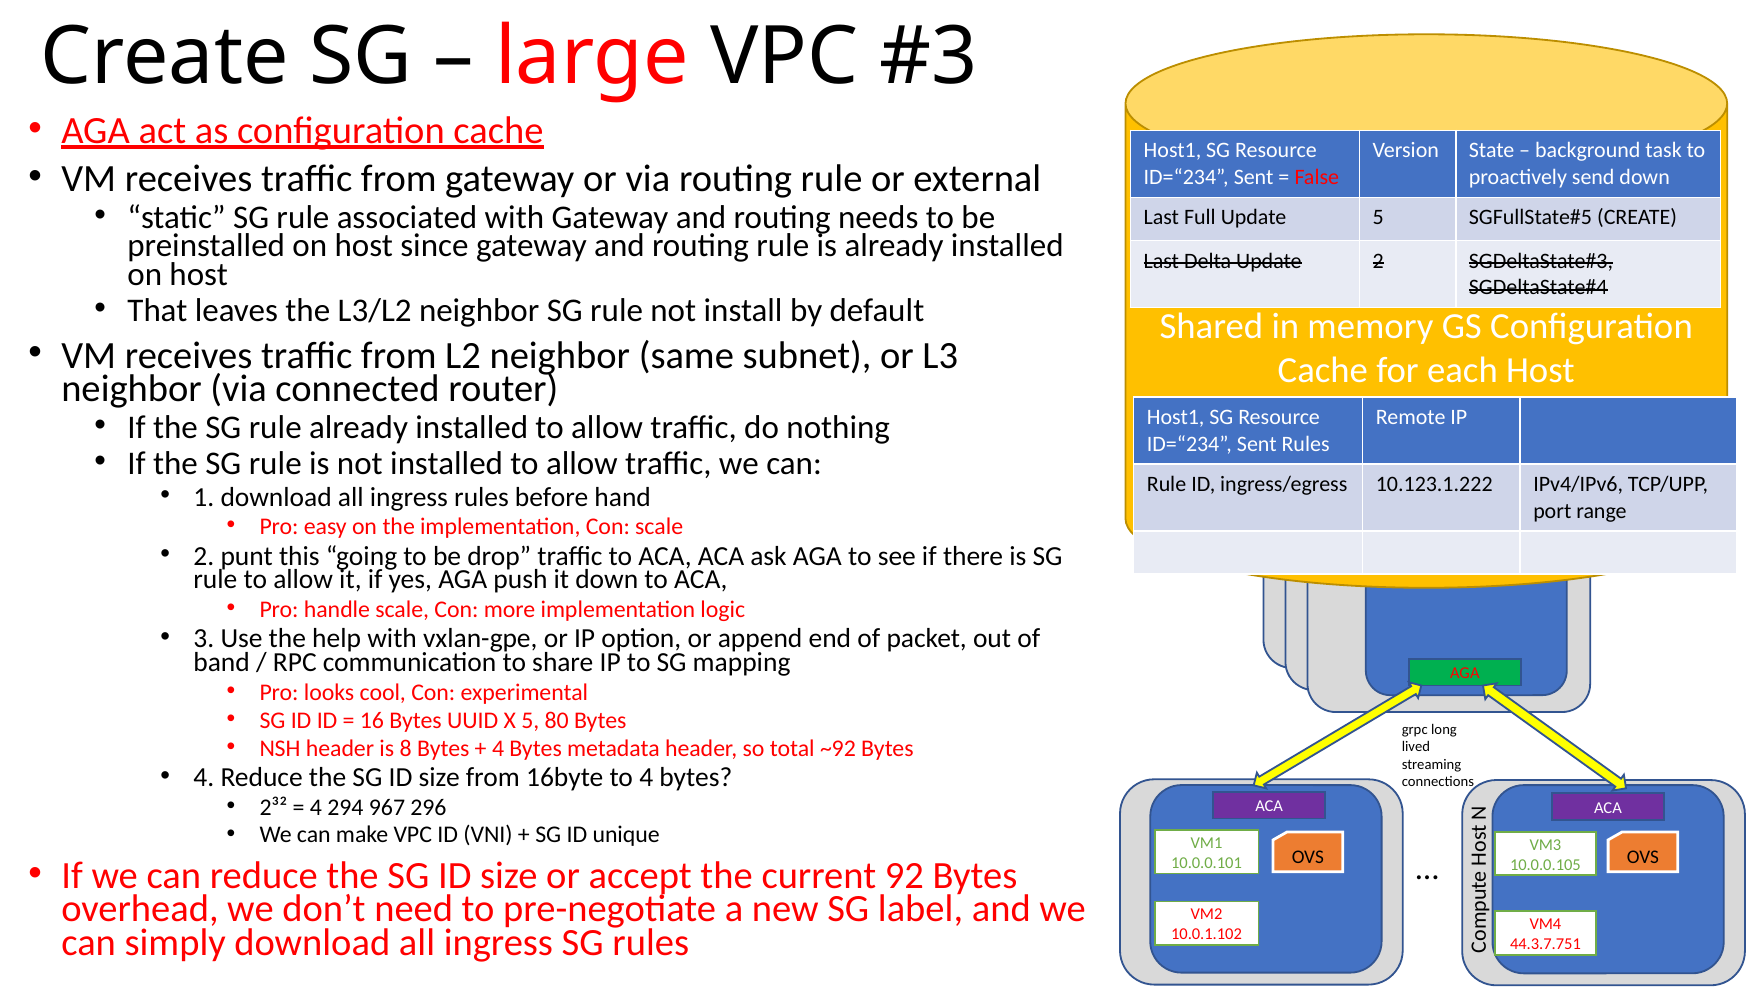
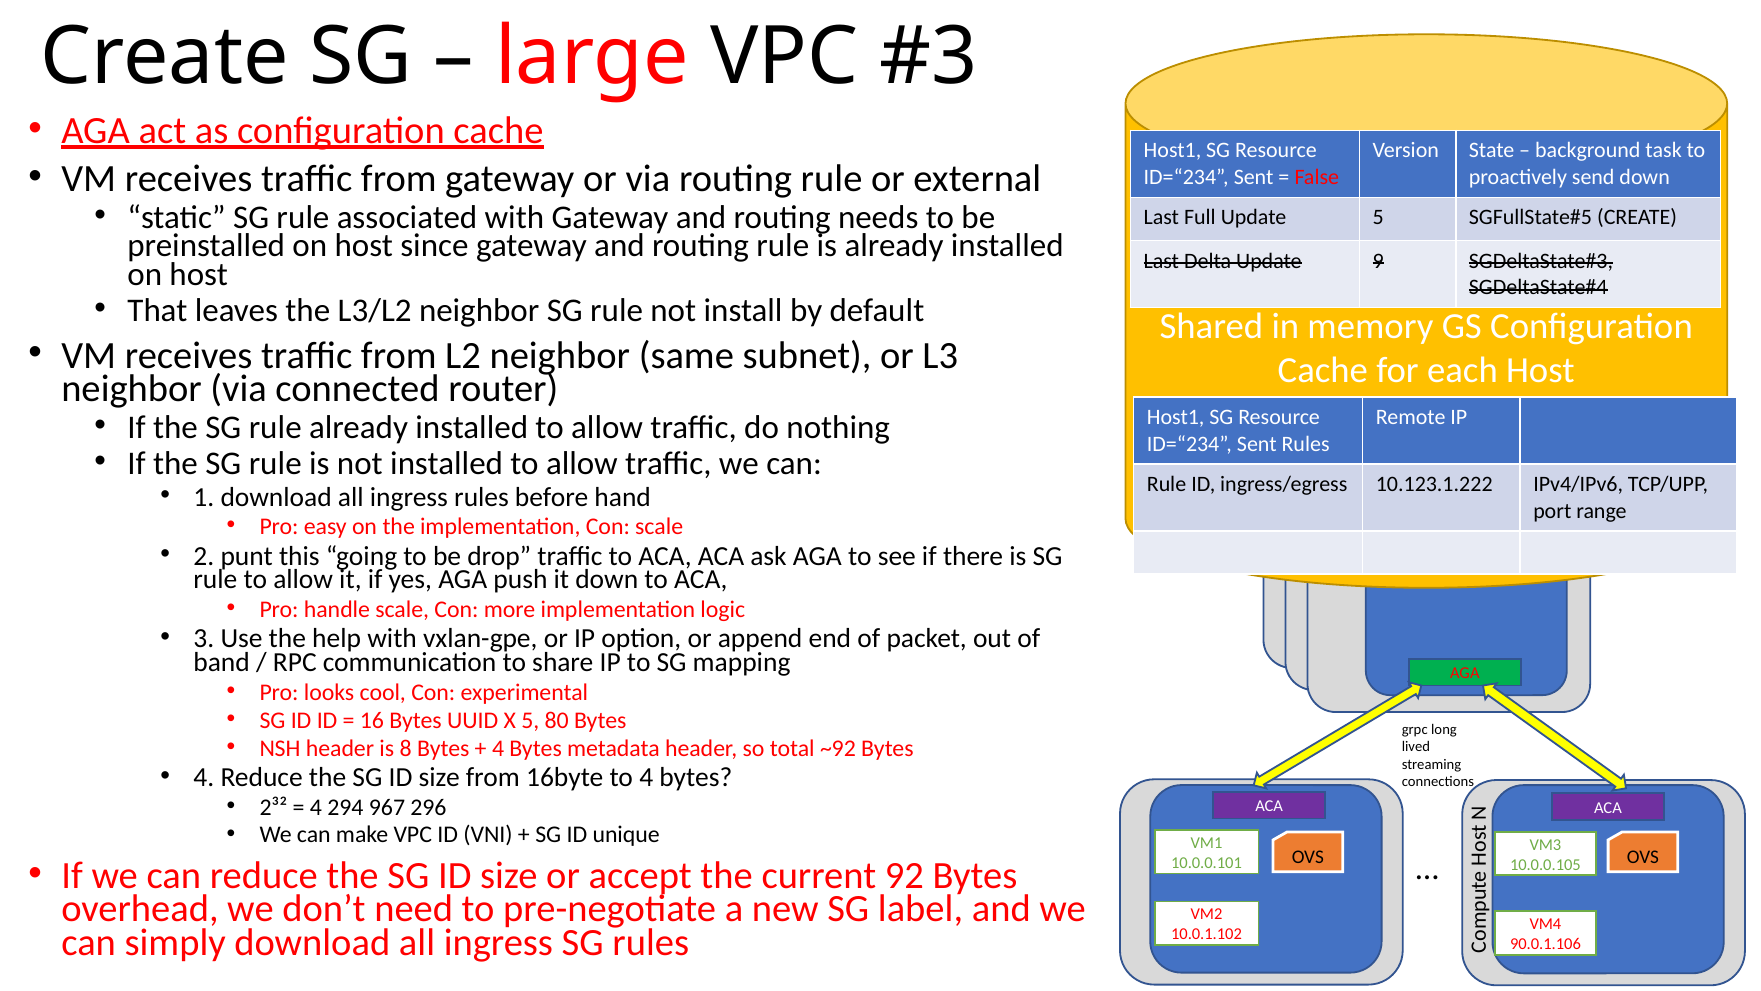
Update 2: 2 -> 9
44.3.7.751: 44.3.7.751 -> 90.0.1.106
